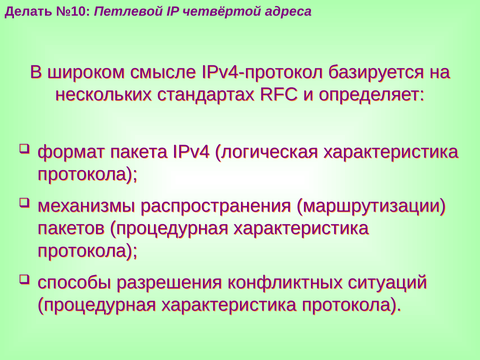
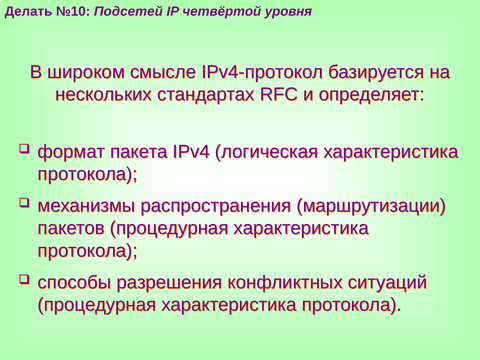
Петлевой: Петлевой -> Подсетей
адреса: адреса -> уровня
